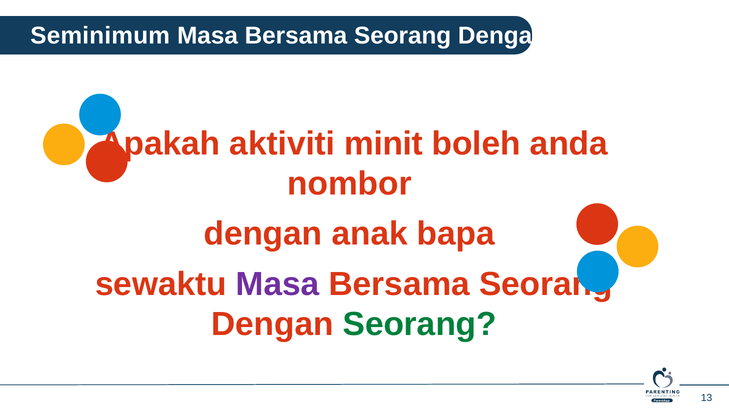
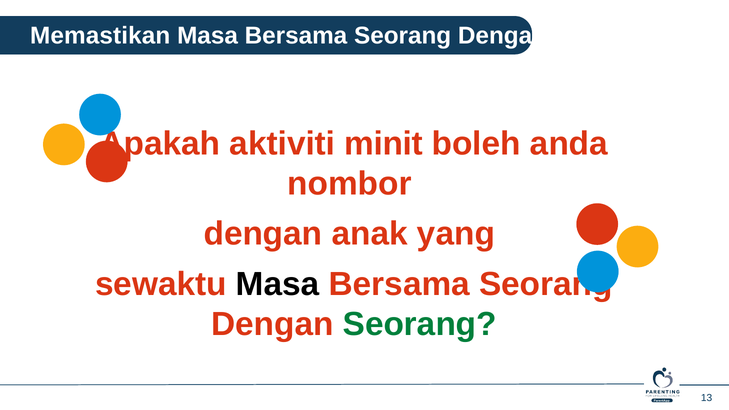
Seminimum: Seminimum -> Memastikan
bapa: bapa -> yang
Masa at (278, 284) colour: purple -> black
